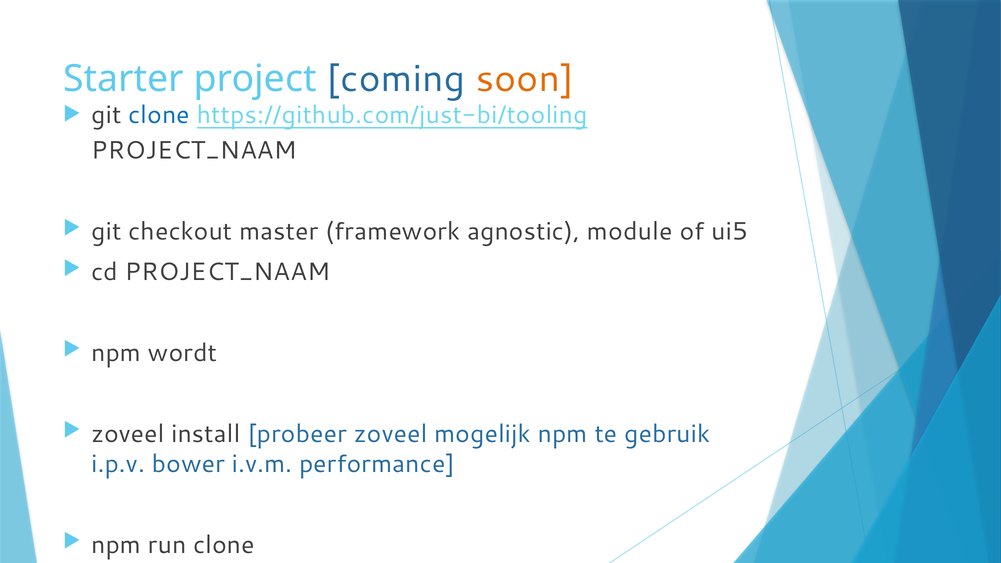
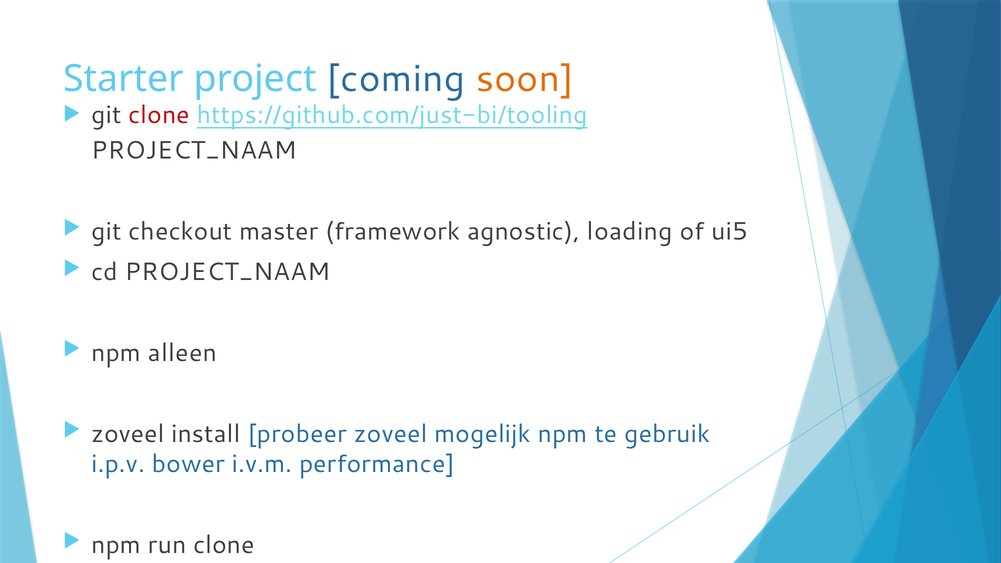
clone at (159, 115) colour: blue -> red
module: module -> loading
wordt: wordt -> alleen
